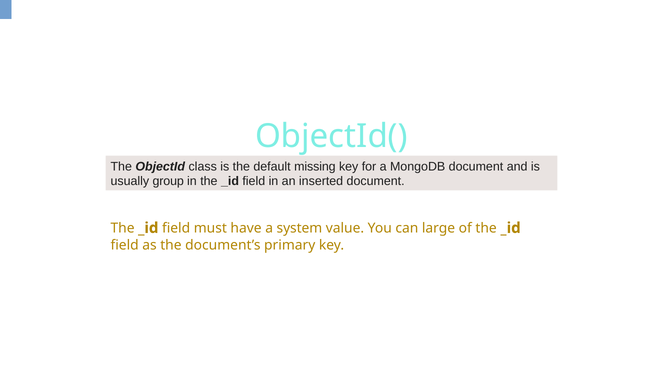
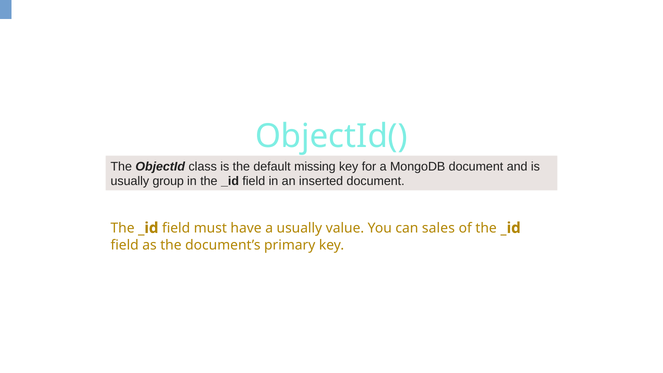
a system: system -> usually
large: large -> sales
